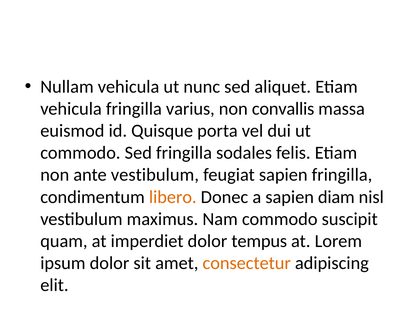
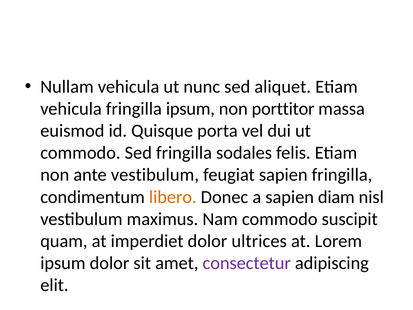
fringilla varius: varius -> ipsum
convallis: convallis -> porttitor
tempus: tempus -> ultrices
consectetur colour: orange -> purple
